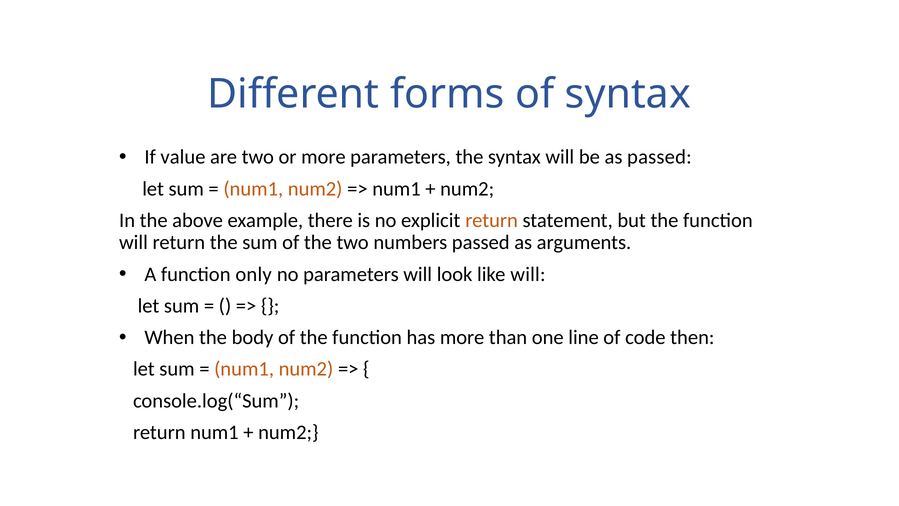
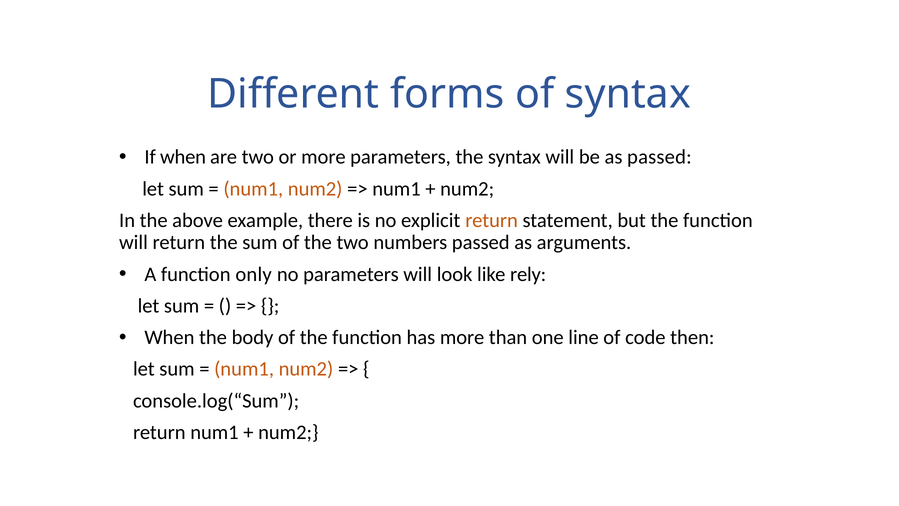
If value: value -> when
like will: will -> rely
